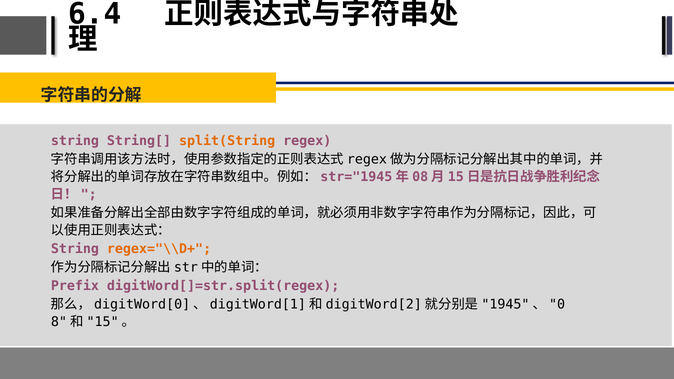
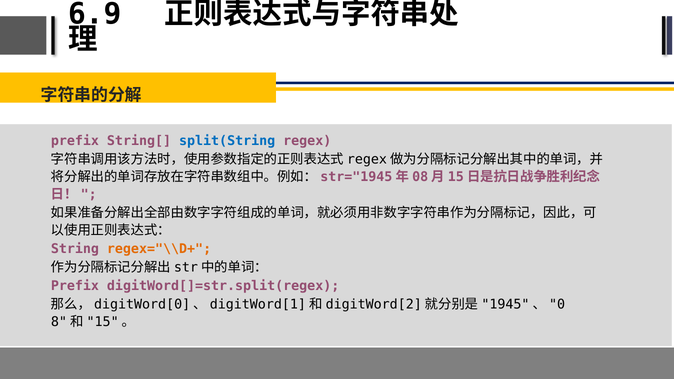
6.4: 6.4 -> 6.9
string at (75, 141): string -> prefix
split(String colour: orange -> blue
